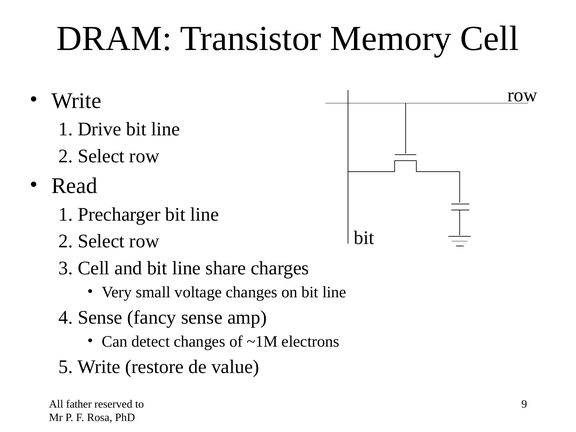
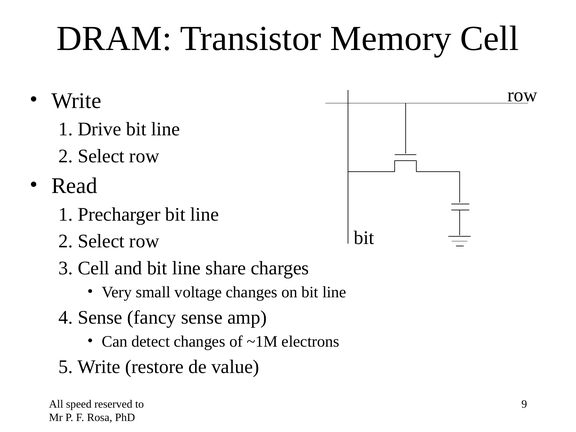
father: father -> speed
